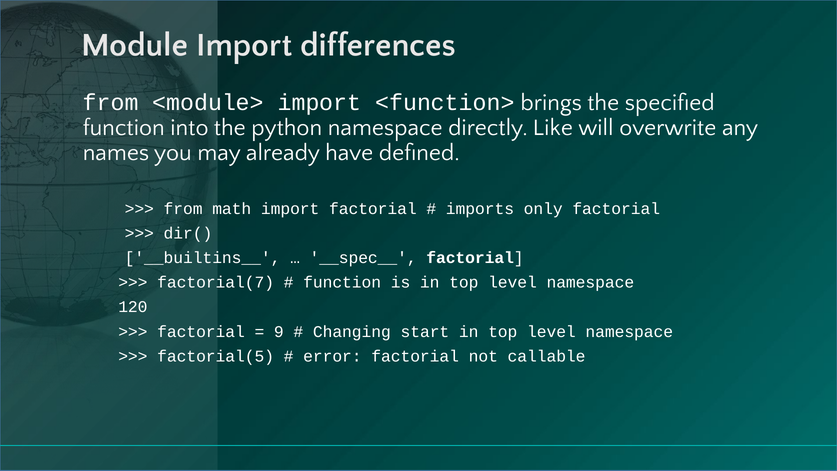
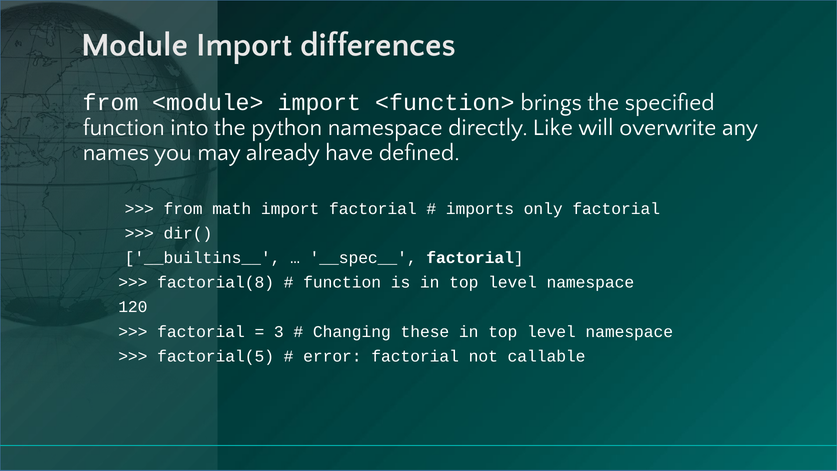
factorial(7: factorial(7 -> factorial(8
9: 9 -> 3
start: start -> these
